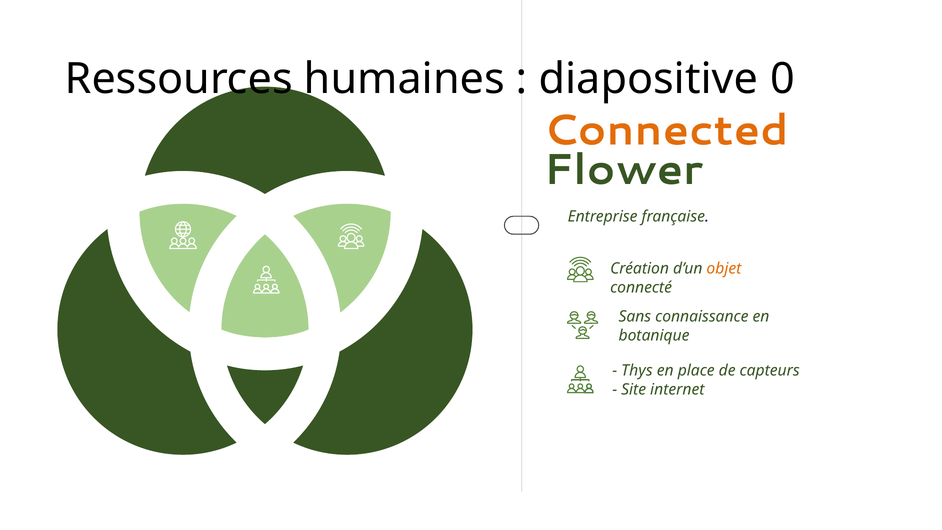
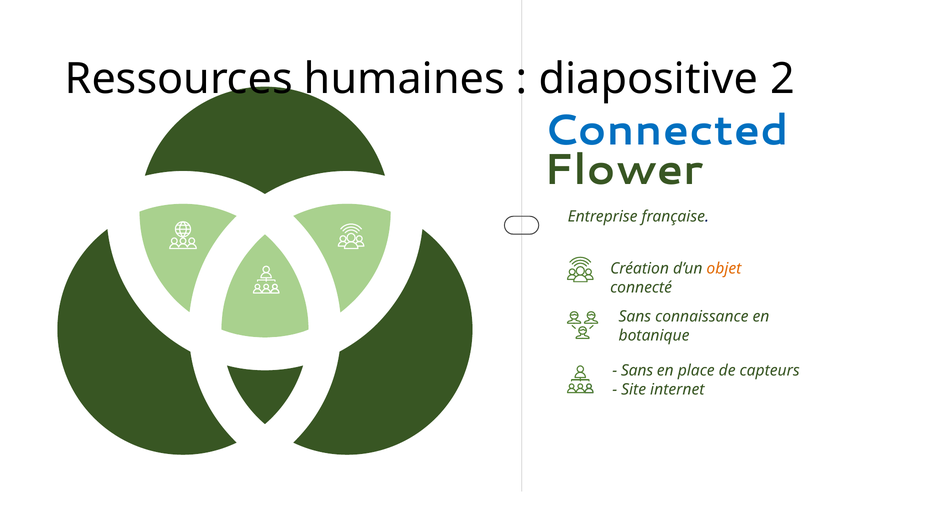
0: 0 -> 2
Connected colour: orange -> blue
Thys at (637, 371): Thys -> Sans
